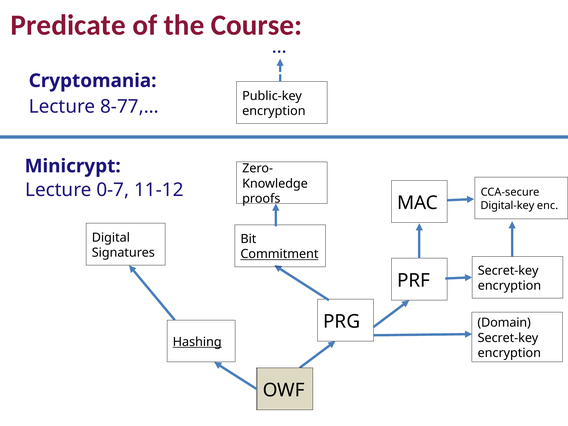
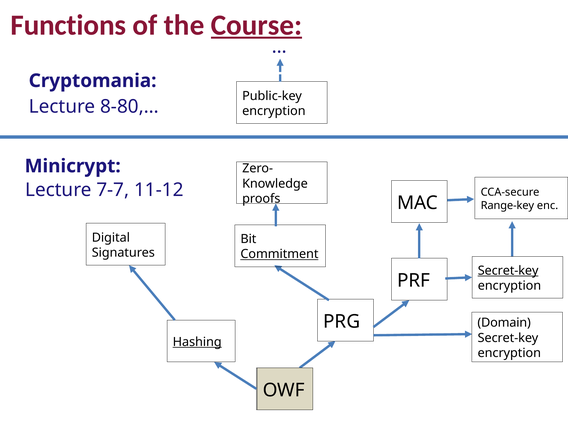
Predicate: Predicate -> Functions
Course underline: none -> present
8-77,…: 8-77,… -> 8-80,…
0-7: 0-7 -> 7-7
Digital-key: Digital-key -> Range-key
Secret-key at (508, 271) underline: none -> present
